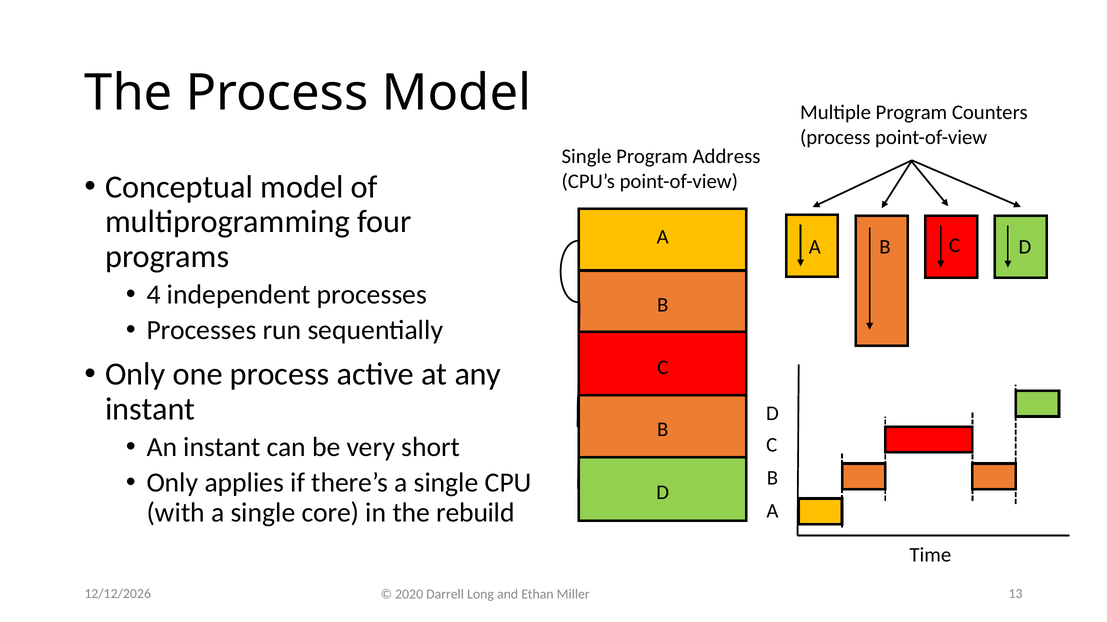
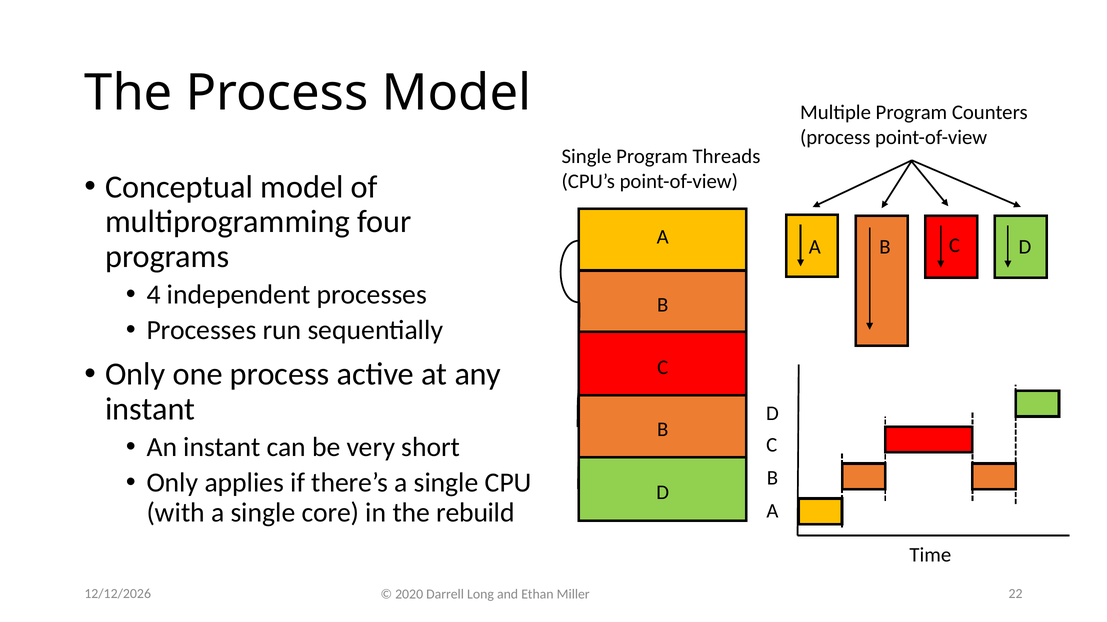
Address: Address -> Threads
13: 13 -> 22
